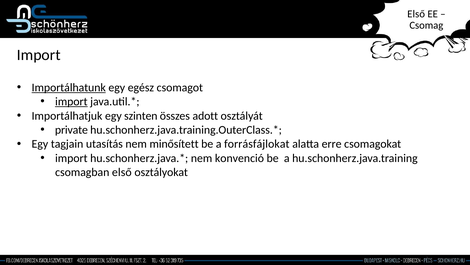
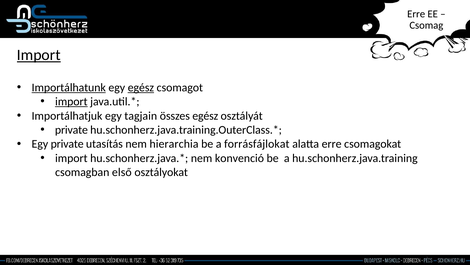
Első at (416, 14): Első -> Erre
Import at (39, 55) underline: none -> present
egész at (141, 87) underline: none -> present
szinten: szinten -> tagjain
összes adott: adott -> egész
Egy tagjain: tagjain -> private
minősített: minősített -> hierarchia
